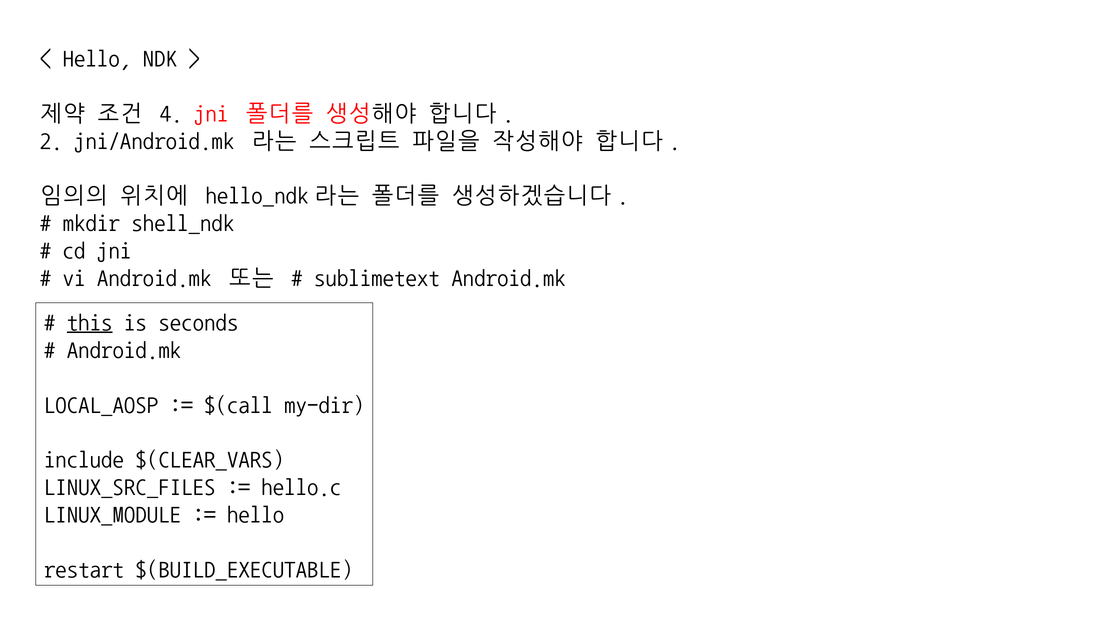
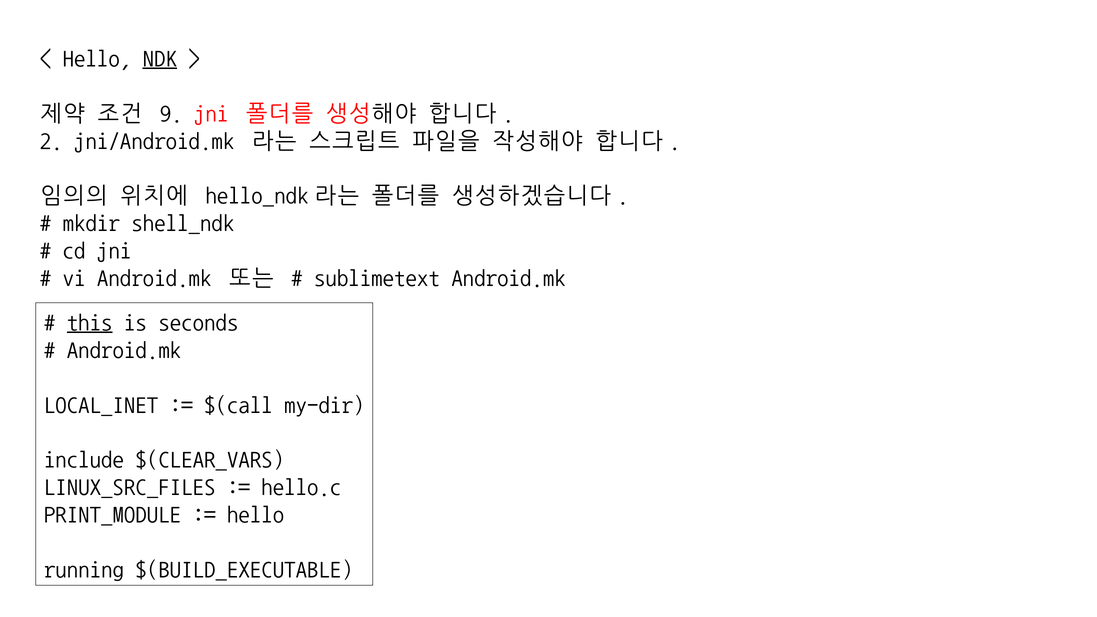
NDK underline: none -> present
4: 4 -> 9
LOCAL_AOSP: LOCAL_AOSP -> LOCAL_INET
LINUX_MODULE: LINUX_MODULE -> PRINT_MODULE
restart: restart -> running
